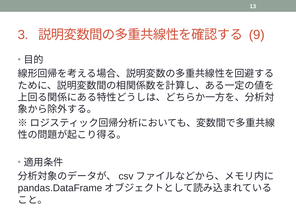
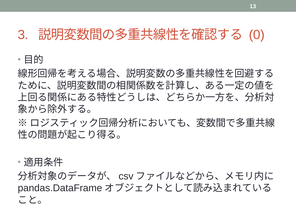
9: 9 -> 0
